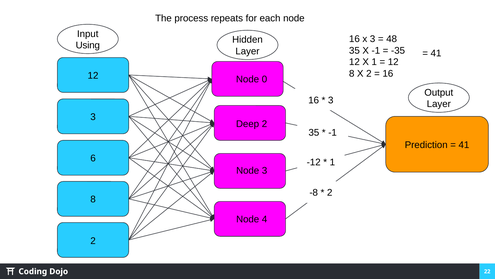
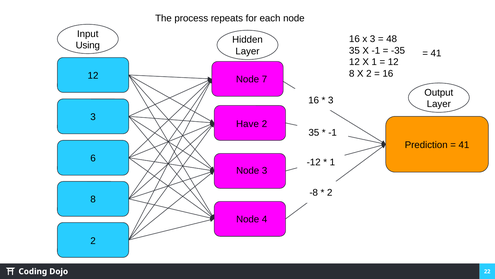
0: 0 -> 7
Deep: Deep -> Have
